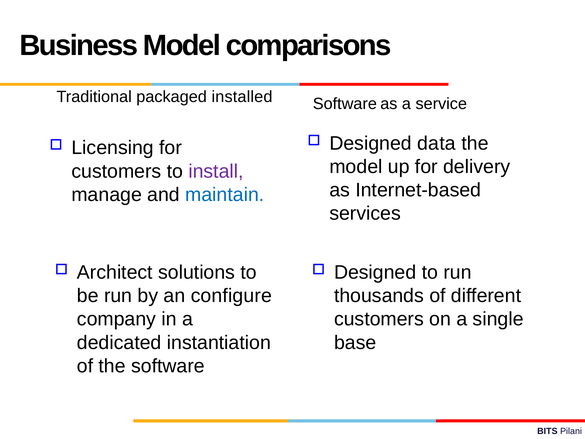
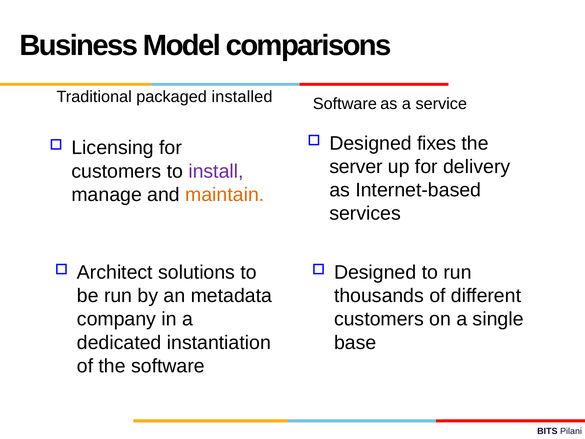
data: data -> fixes
model at (356, 167): model -> server
maintain colour: blue -> orange
configure: configure -> metadata
